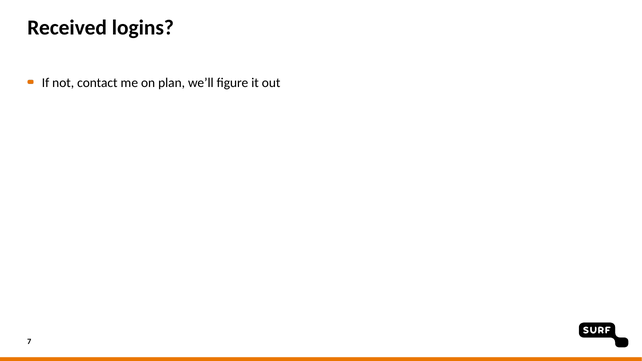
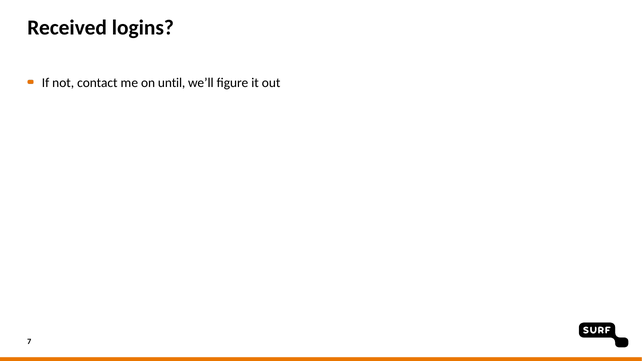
plan: plan -> until
